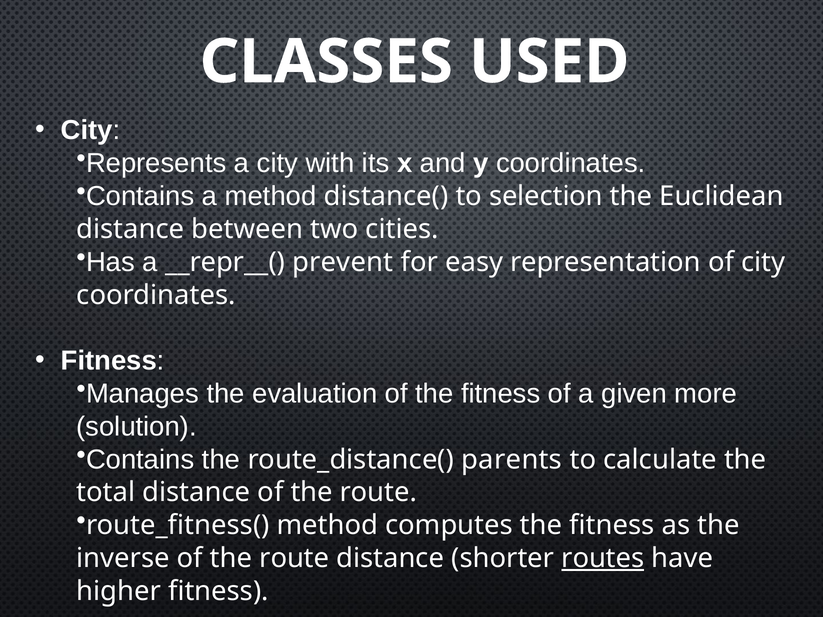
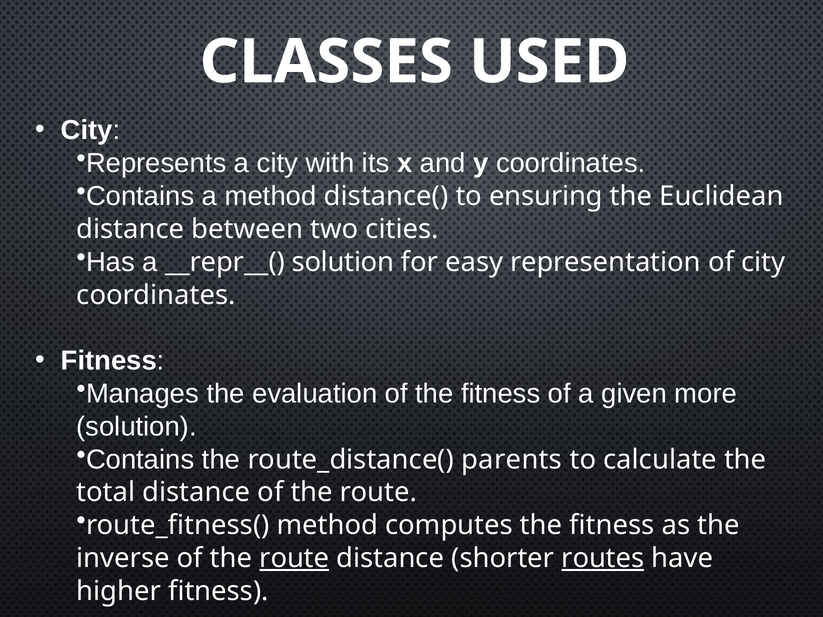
selection: selection -> ensuring
__repr__( prevent: prevent -> solution
route at (294, 558) underline: none -> present
